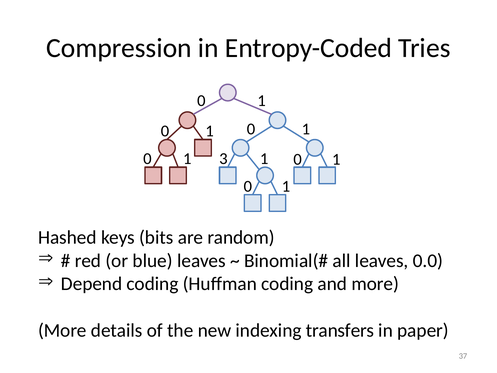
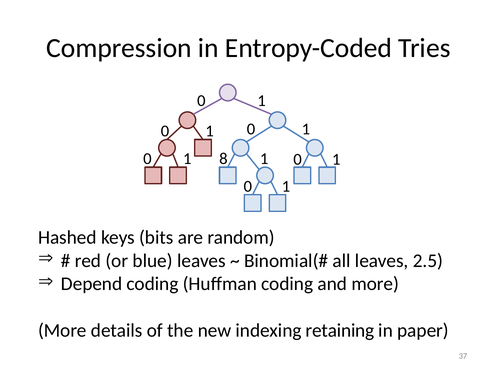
3: 3 -> 8
0.0: 0.0 -> 2.5
transfers: transfers -> retaining
